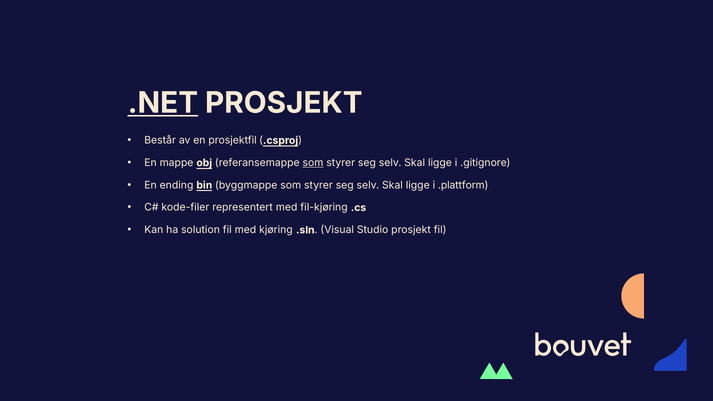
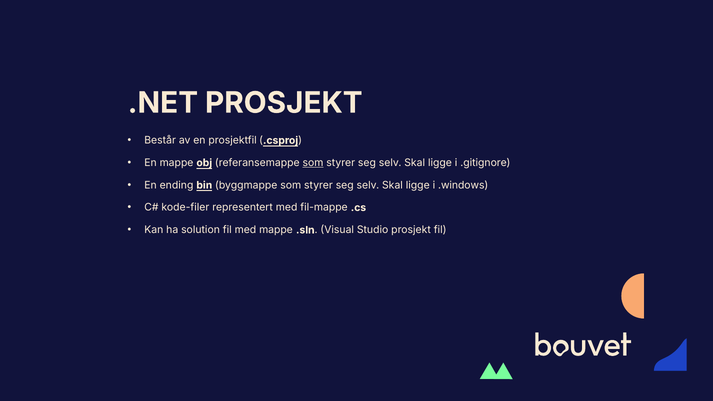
.NET underline: present -> none
.plattform: .plattform -> .windows
fil-kjøring: fil-kjøring -> fil-mappe
med kjøring: kjøring -> mappe
